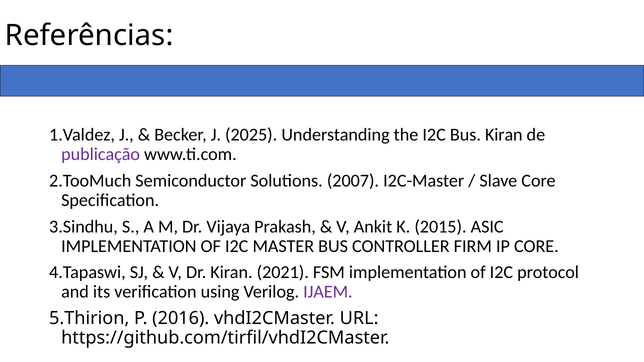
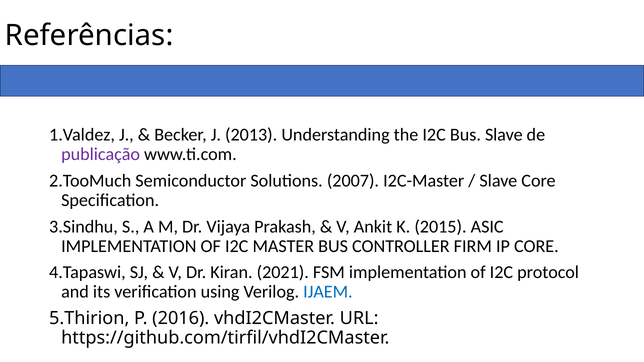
2025: 2025 -> 2013
Bus Kiran: Kiran -> Slave
IJAEM colour: purple -> blue
